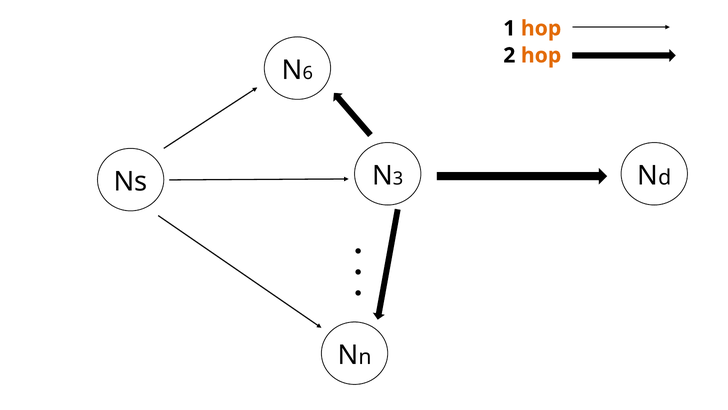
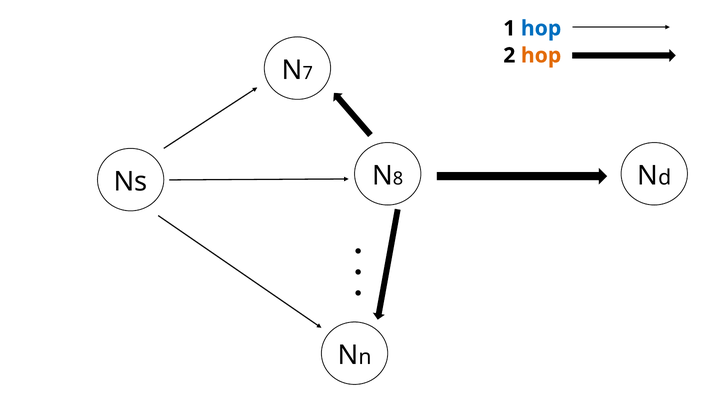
hop at (541, 28) colour: orange -> blue
6: 6 -> 7
3: 3 -> 8
